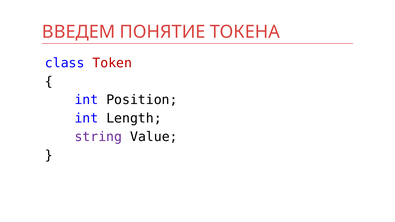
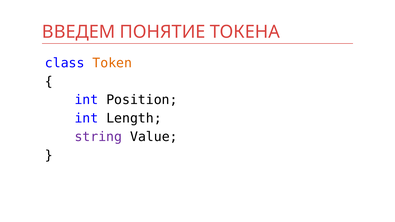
Token colour: red -> orange
